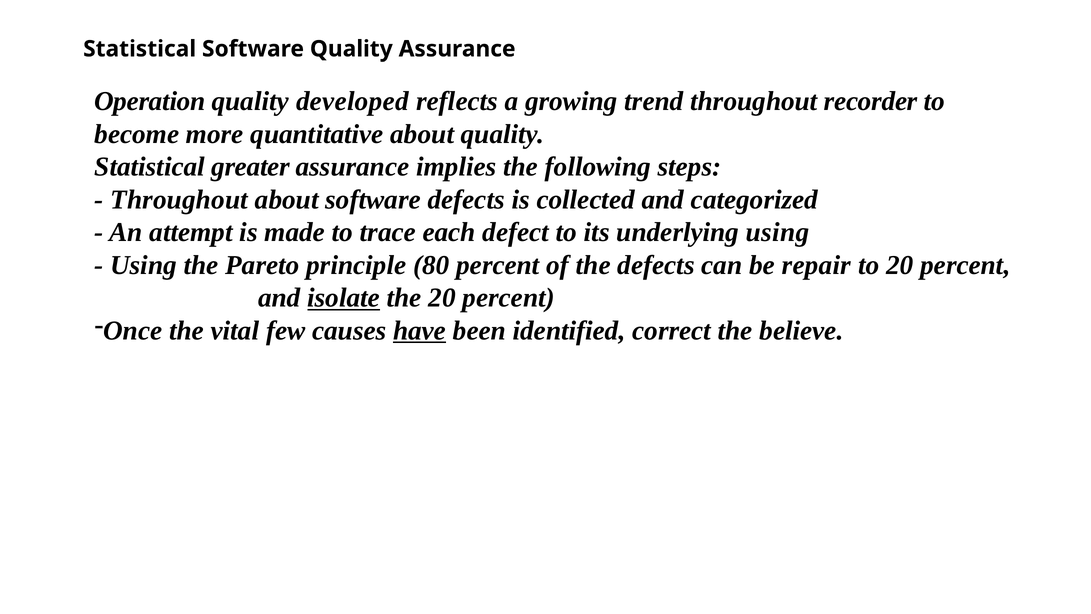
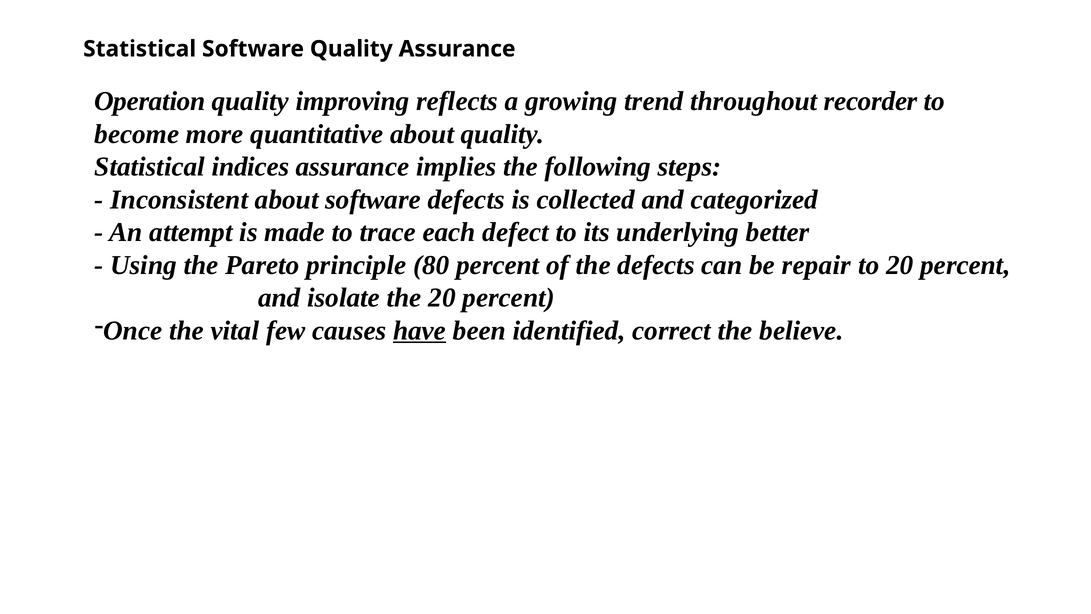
developed: developed -> improving
greater: greater -> indices
Throughout at (179, 200): Throughout -> Inconsistent
underlying using: using -> better
isolate underline: present -> none
